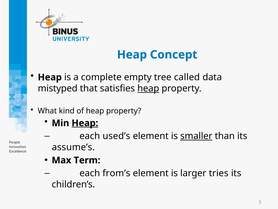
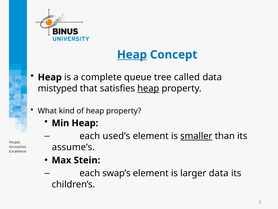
Heap at (132, 55) underline: none -> present
empty: empty -> queue
Heap at (85, 123) underline: present -> none
Term: Term -> Stein
from’s: from’s -> swap’s
larger tries: tries -> data
